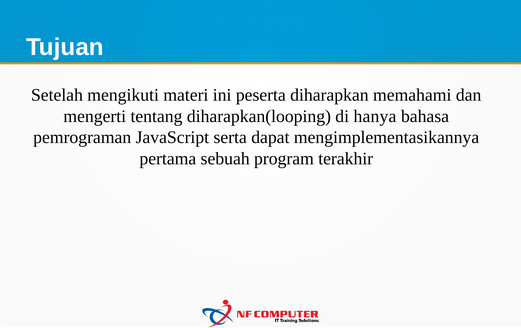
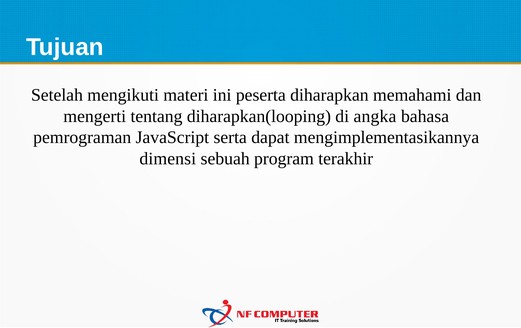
hanya: hanya -> angka
pertama: pertama -> dimensi
